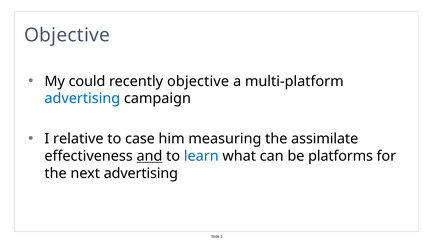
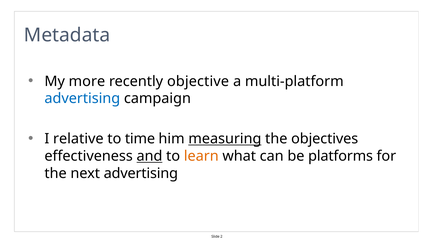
Objective at (67, 35): Objective -> Metadata
could: could -> more
case: case -> time
measuring underline: none -> present
assimilate: assimilate -> objectives
learn colour: blue -> orange
